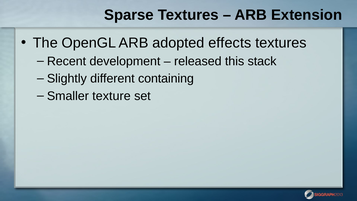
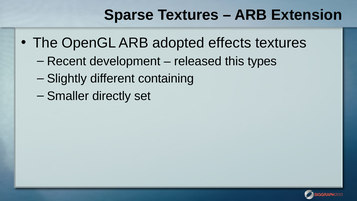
stack: stack -> types
texture: texture -> directly
